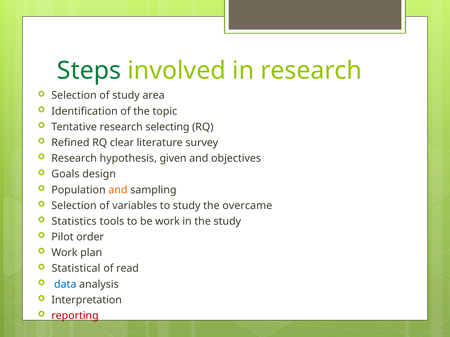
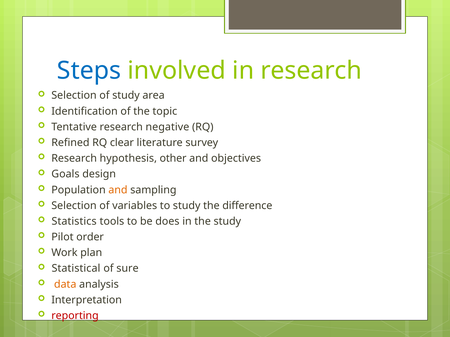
Steps colour: green -> blue
selecting: selecting -> negative
given: given -> other
overcame: overcame -> difference
be work: work -> does
read: read -> sure
data colour: blue -> orange
